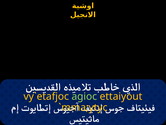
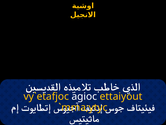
agioc colour: light green -> white
